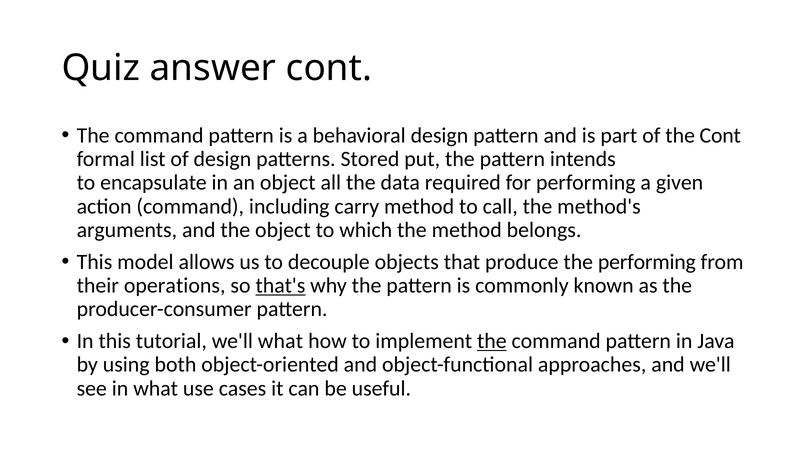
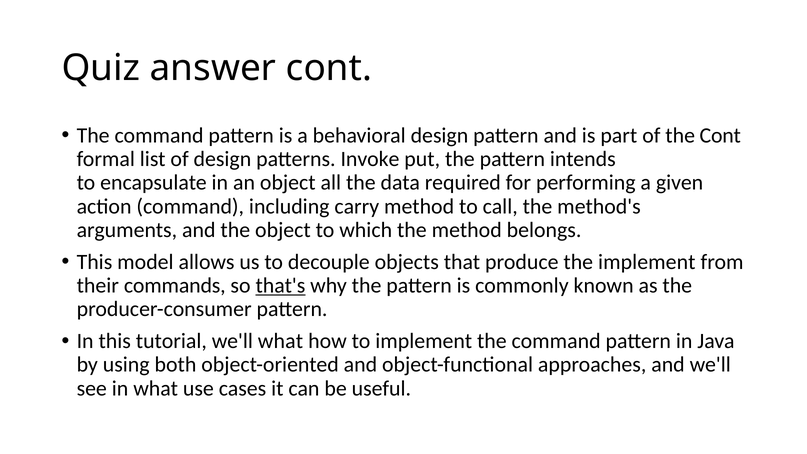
Stored: Stored -> Invoke
the performing: performing -> implement
operations: operations -> commands
the at (492, 341) underline: present -> none
